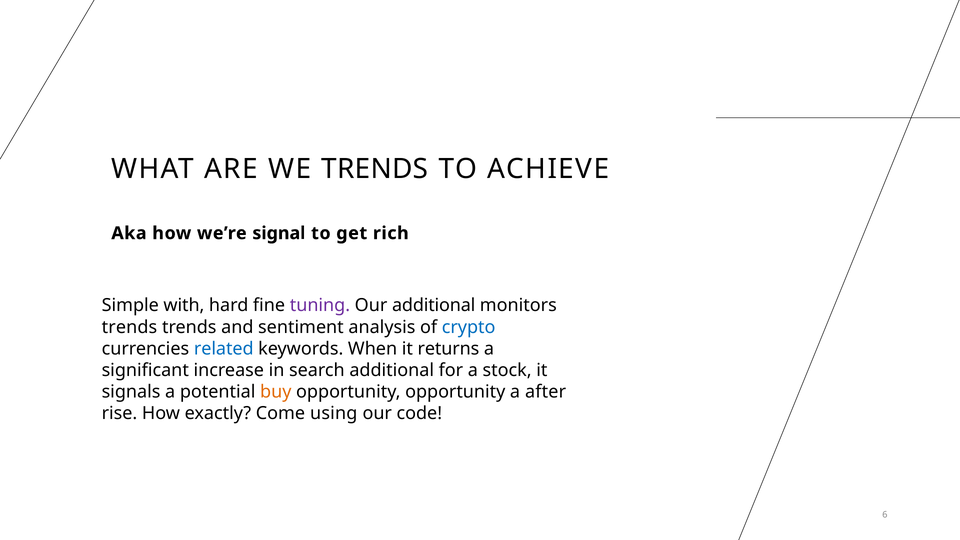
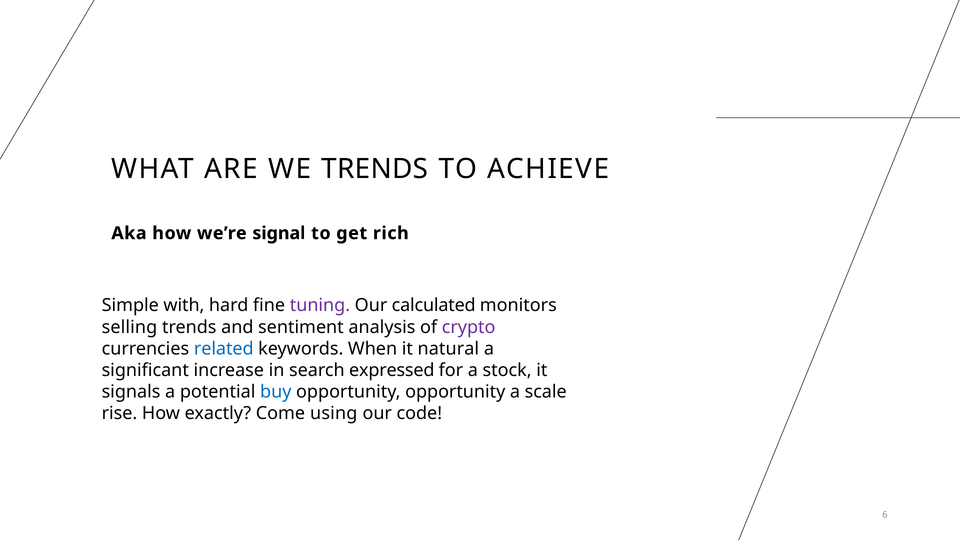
Our additional: additional -> calculated
trends at (129, 327): trends -> selling
crypto colour: blue -> purple
returns: returns -> natural
search additional: additional -> expressed
buy colour: orange -> blue
after: after -> scale
